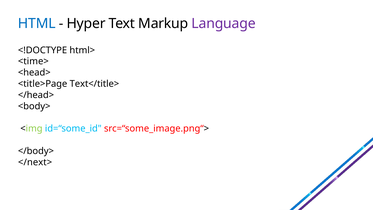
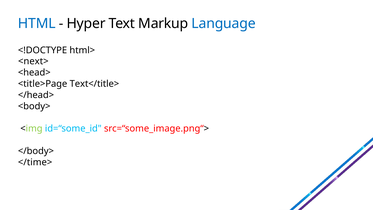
Language colour: purple -> blue
<time>: <time> -> <next>
</next>: </next> -> </time>
